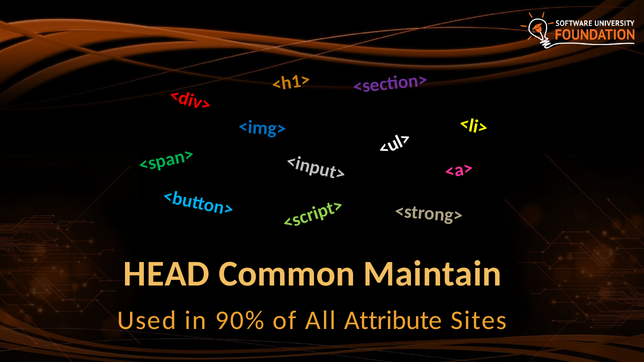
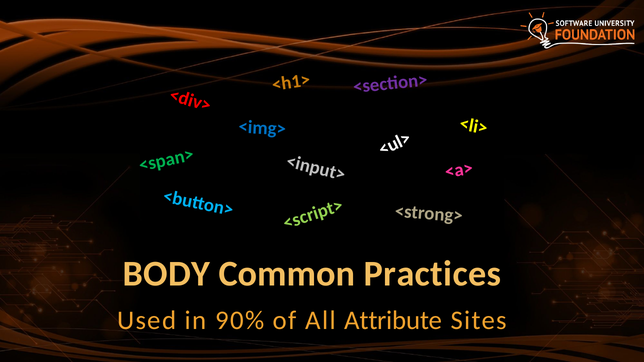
HEAD: HEAD -> BODY
Maintain: Maintain -> Practices
